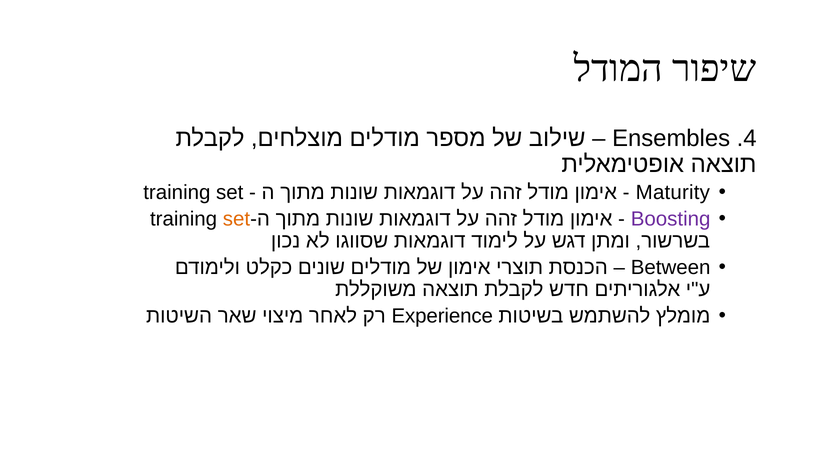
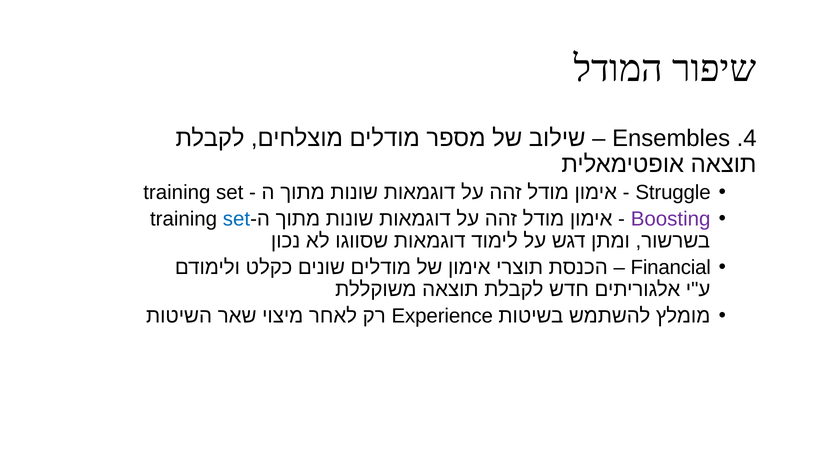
Maturity: Maturity -> Struggle
set at (236, 219) colour: orange -> blue
Between: Between -> Financial
